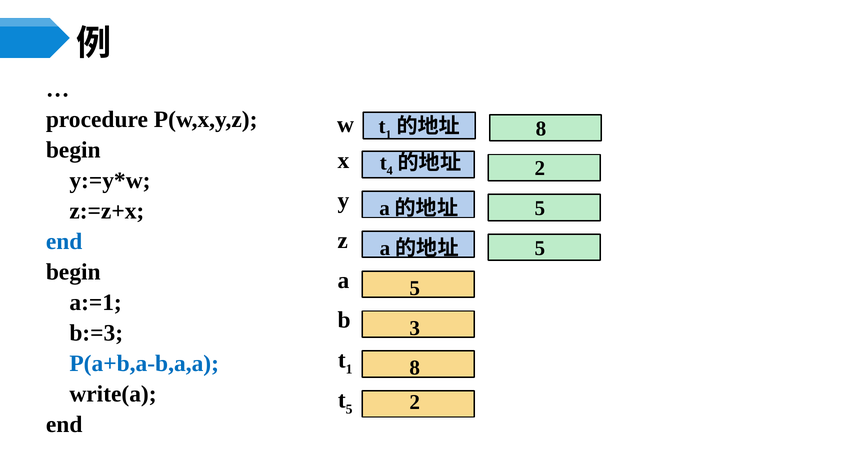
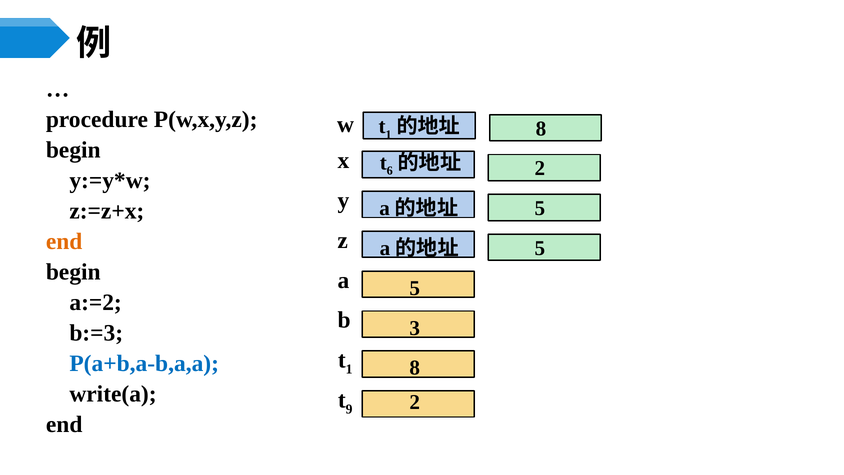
4: 4 -> 6
end at (64, 241) colour: blue -> orange
a:=1: a:=1 -> a:=2
5 at (349, 409): 5 -> 9
